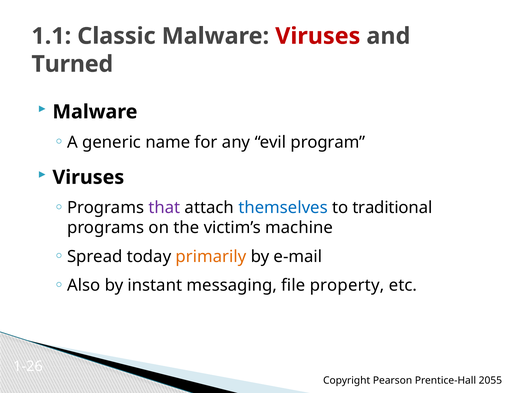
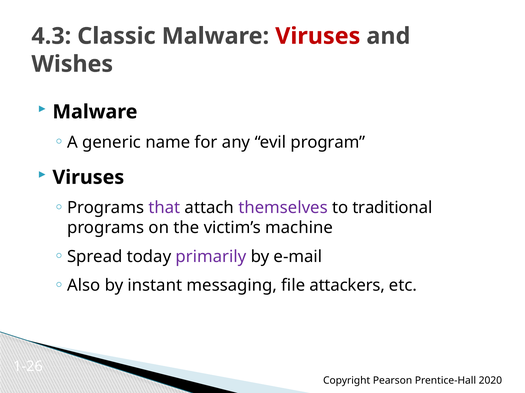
1.1: 1.1 -> 4.3
Turned: Turned -> Wishes
themselves colour: blue -> purple
primarily colour: orange -> purple
property: property -> attackers
2055: 2055 -> 2020
